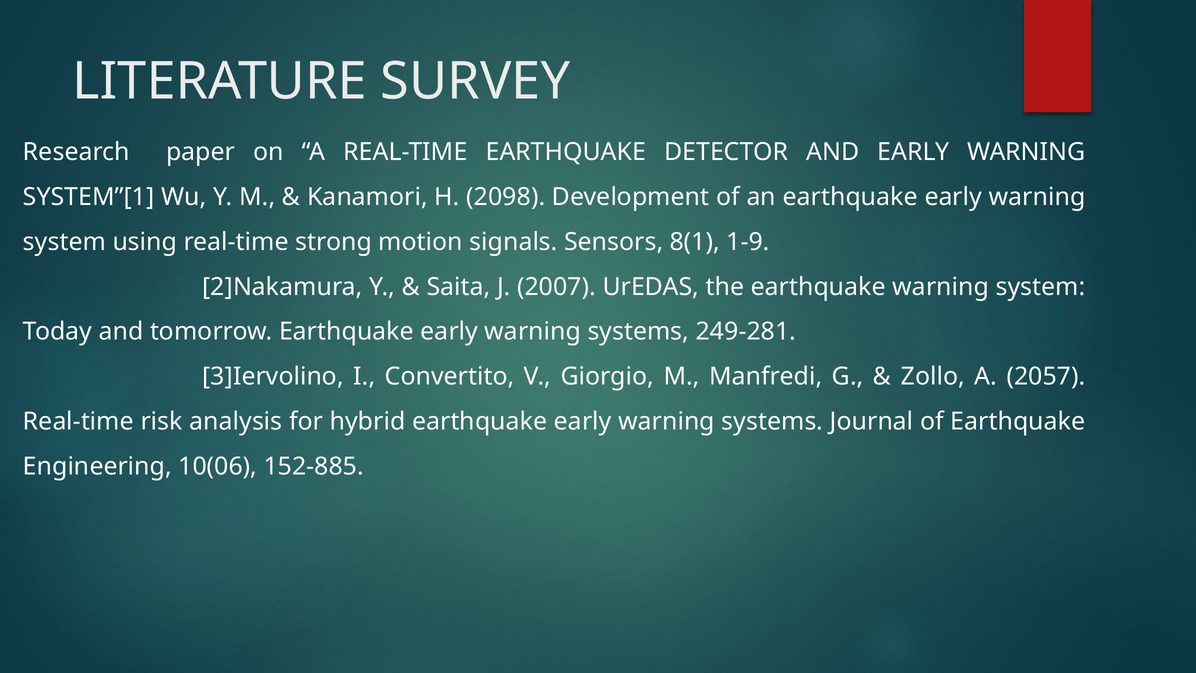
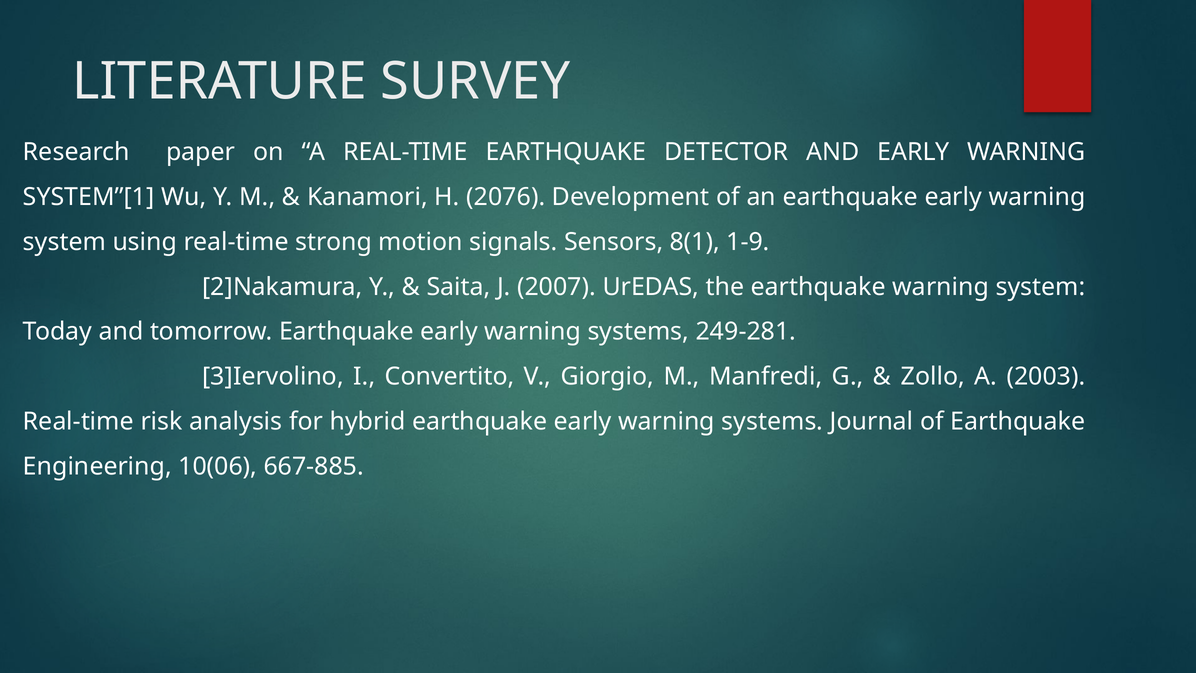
2098: 2098 -> 2076
2057: 2057 -> 2003
152-885: 152-885 -> 667-885
